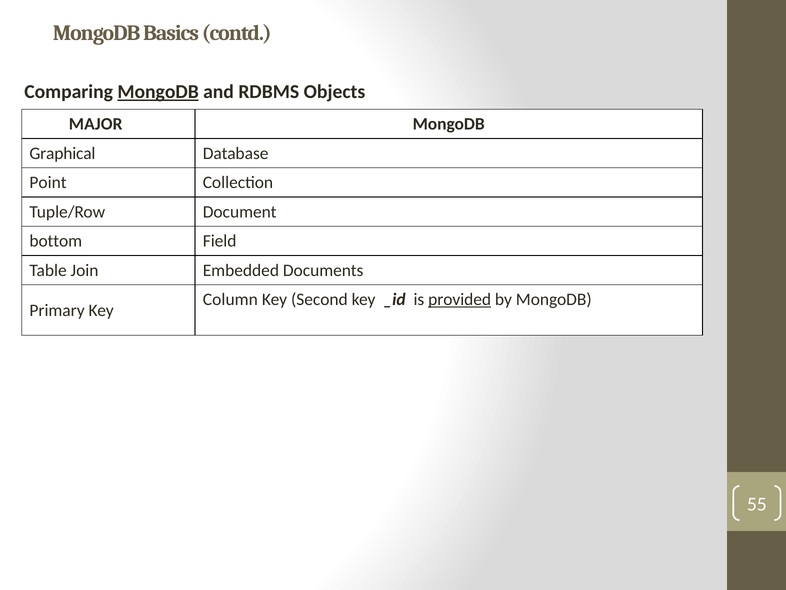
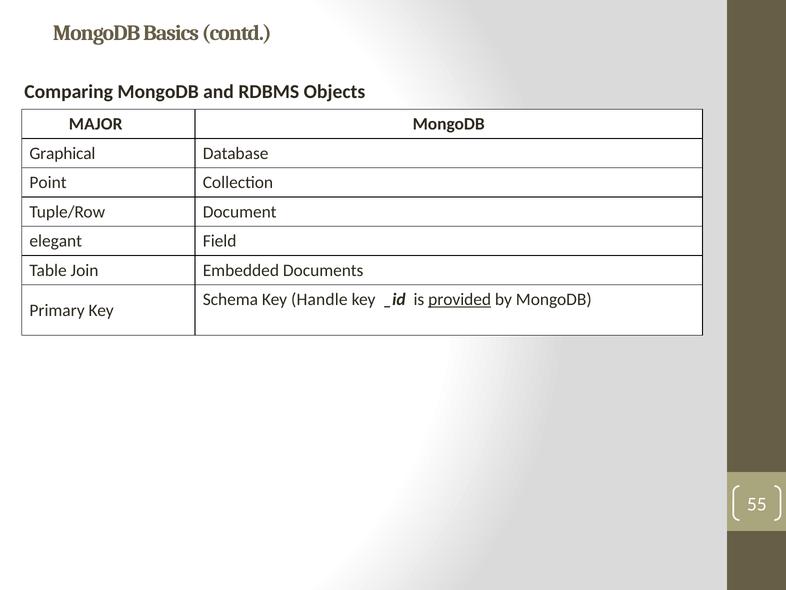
MongoDB at (158, 92) underline: present -> none
bottom: bottom -> elegant
Column: Column -> Schema
Second: Second -> Handle
